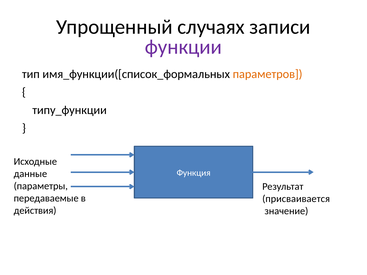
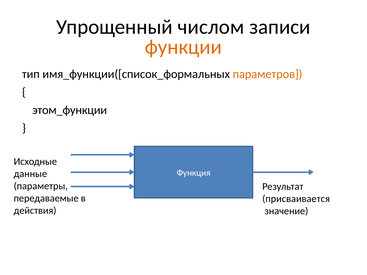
случаях: случаях -> числом
функции colour: purple -> orange
типу_функции: типу_функции -> этом_функции
